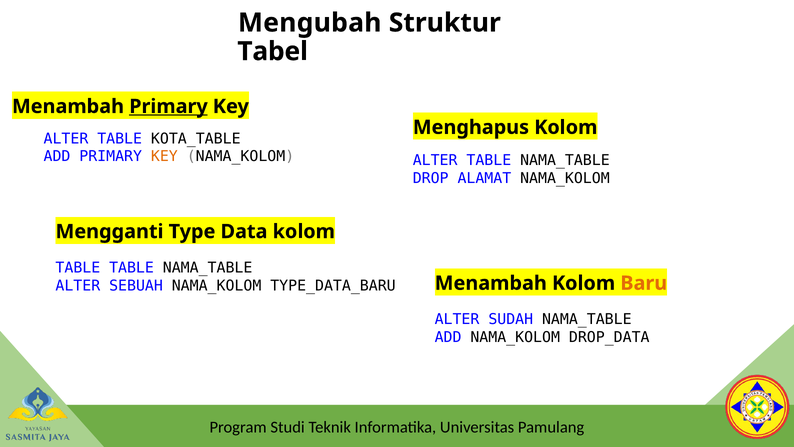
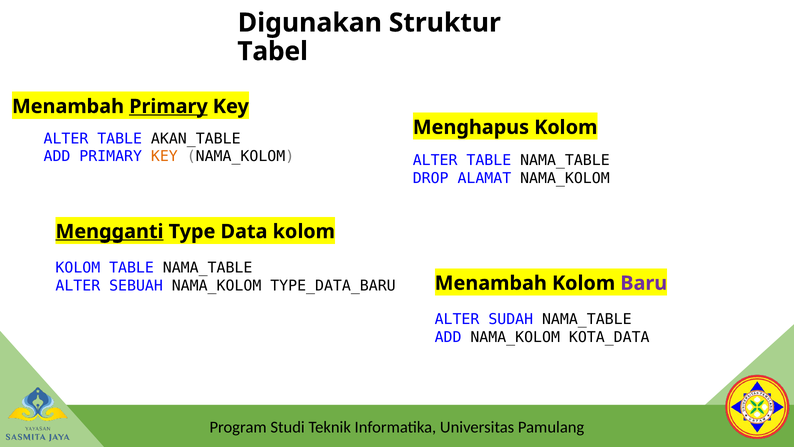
Mengubah: Mengubah -> Digunakan
KOTA_TABLE: KOTA_TABLE -> AKAN_TABLE
Mengganti underline: none -> present
TABLE at (78, 268): TABLE -> KOLOM
Baru colour: orange -> purple
DROP_DATA: DROP_DATA -> KOTA_DATA
